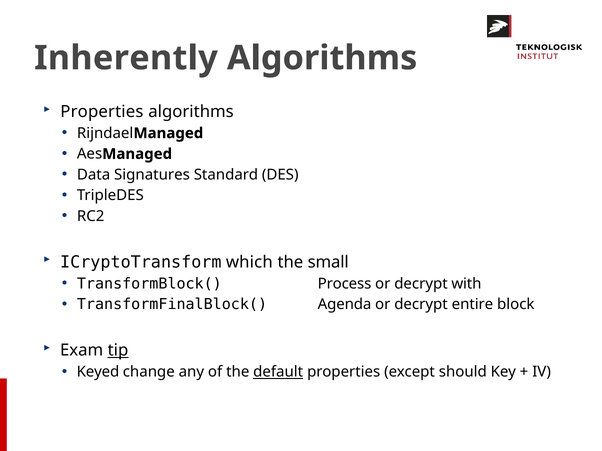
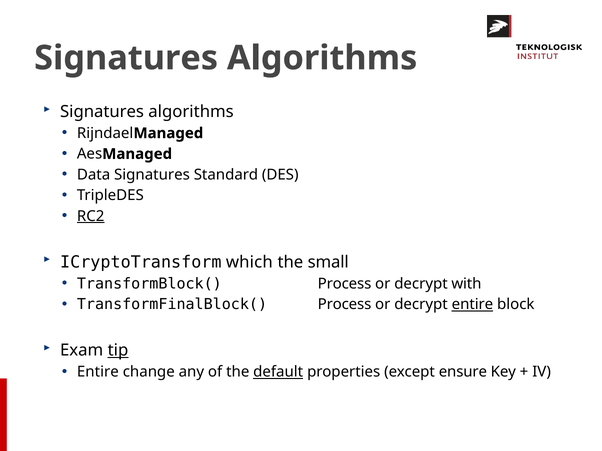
Inherently at (126, 58): Inherently -> Signatures
Properties at (102, 112): Properties -> Signatures
RC2 underline: none -> present
TransformFinalBlock( Agenda: Agenda -> Process
entire at (472, 305) underline: none -> present
Keyed at (98, 372): Keyed -> Entire
should: should -> ensure
